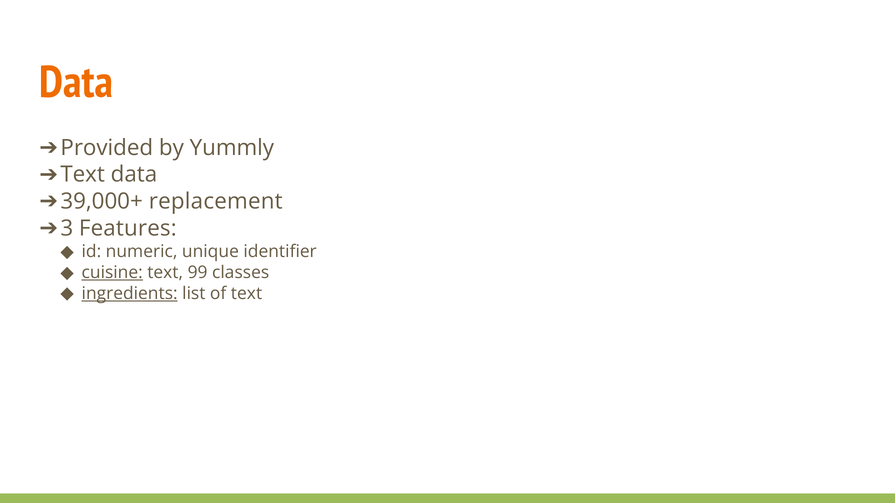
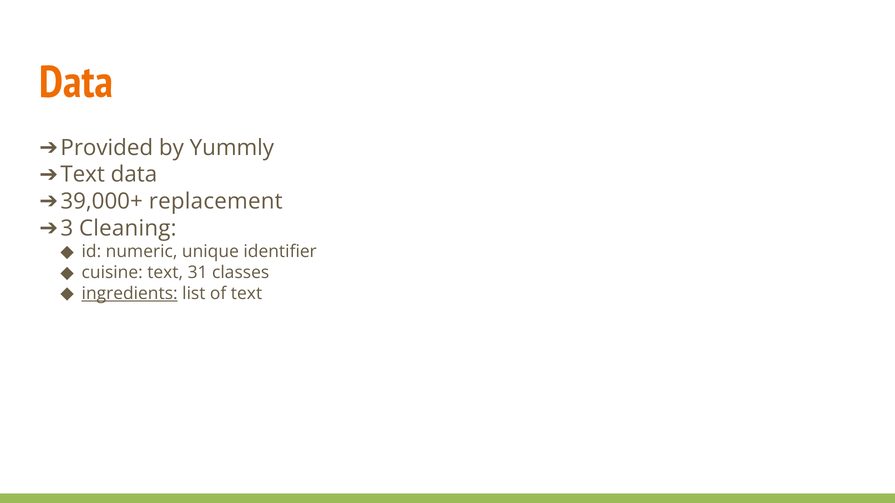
Features: Features -> Cleaning
cuisine underline: present -> none
99: 99 -> 31
